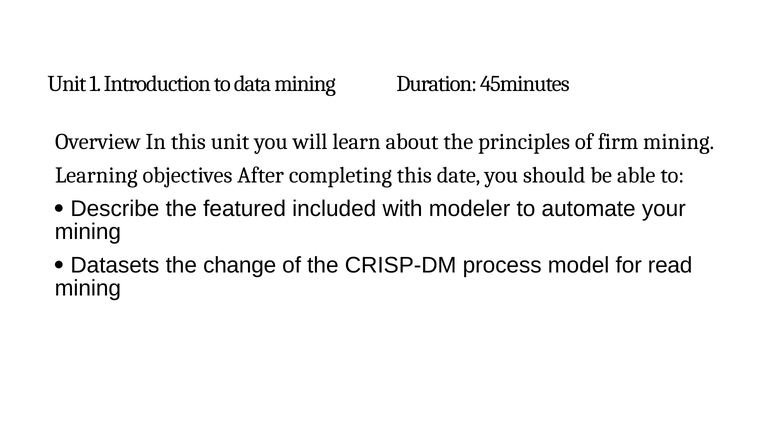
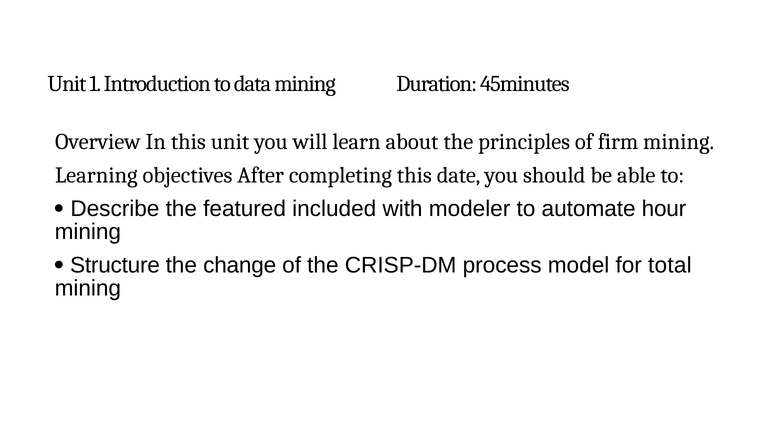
your: your -> hour
Datasets: Datasets -> Structure
read: read -> total
